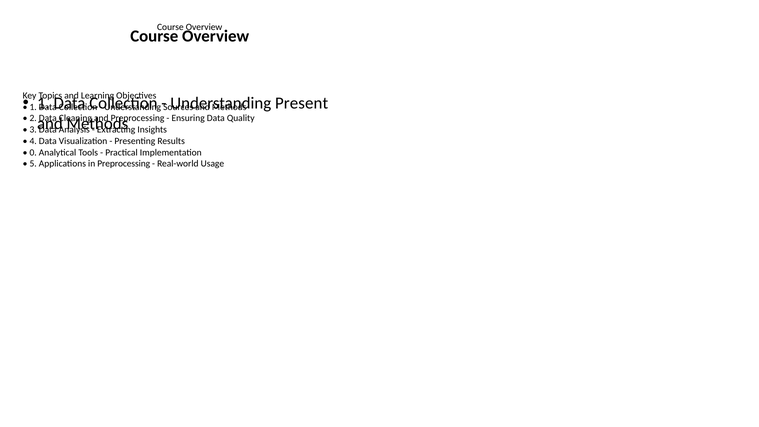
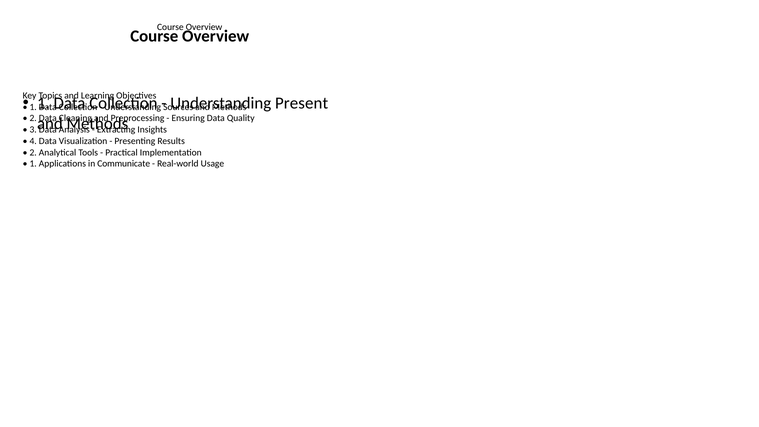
0 at (33, 152): 0 -> 2
5 at (33, 164): 5 -> 1
in Preprocessing: Preprocessing -> Communicate
